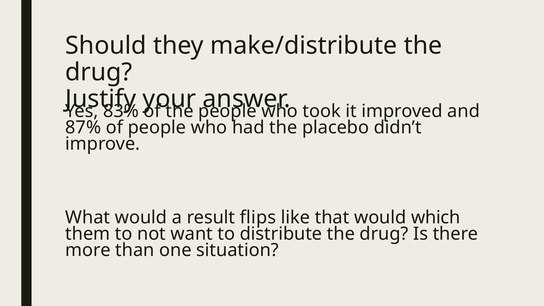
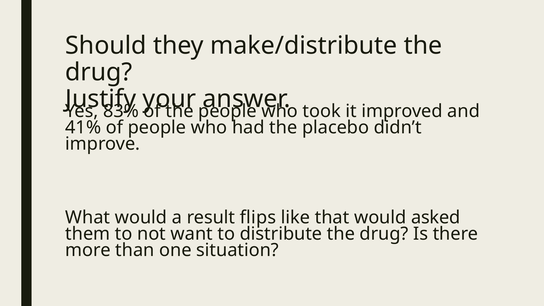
87%: 87% -> 41%
which: which -> asked
